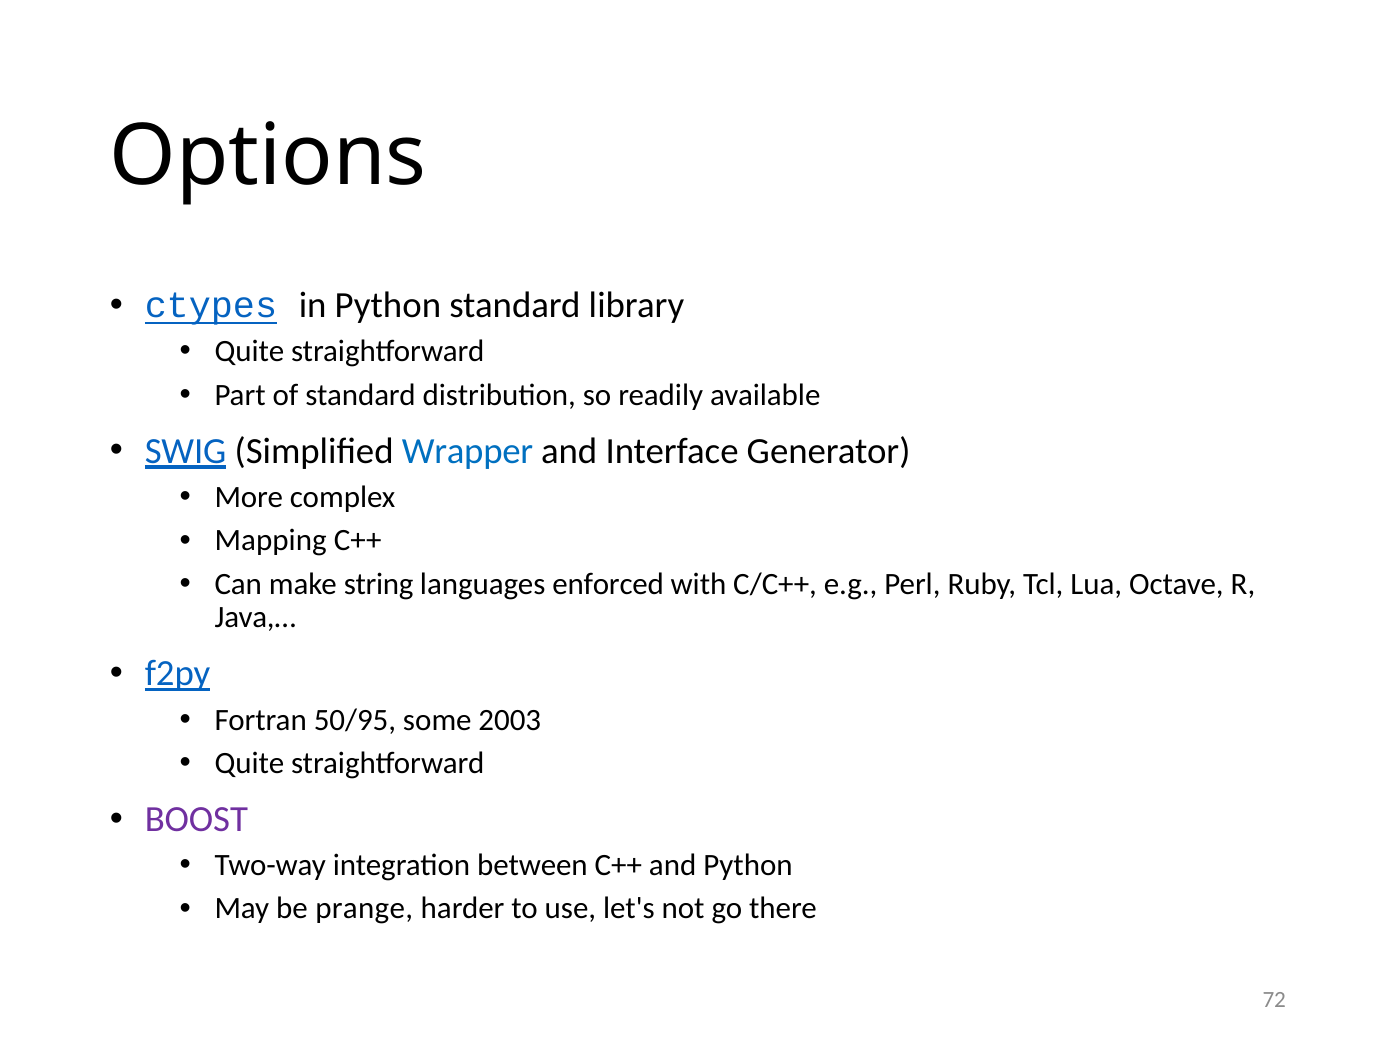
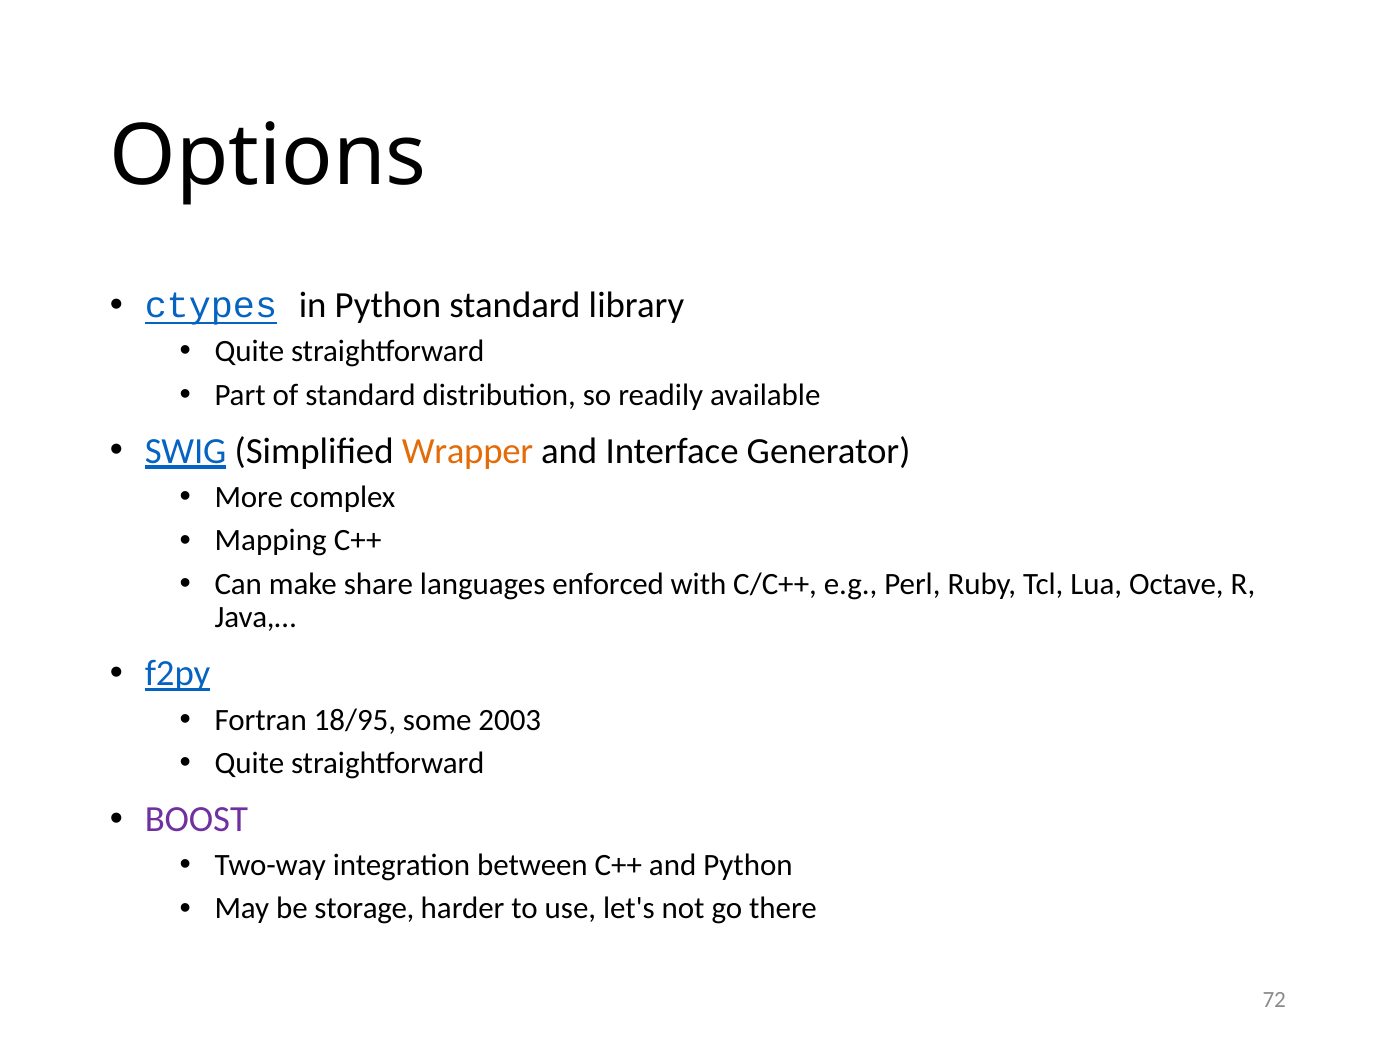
Wrapper colour: blue -> orange
string: string -> share
50/95: 50/95 -> 18/95
prange: prange -> storage
